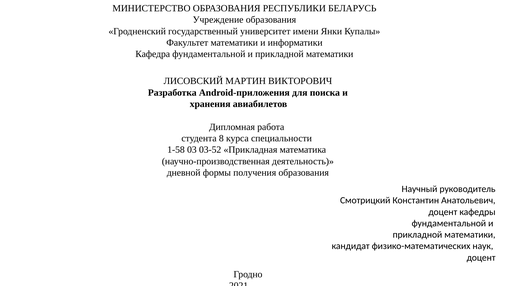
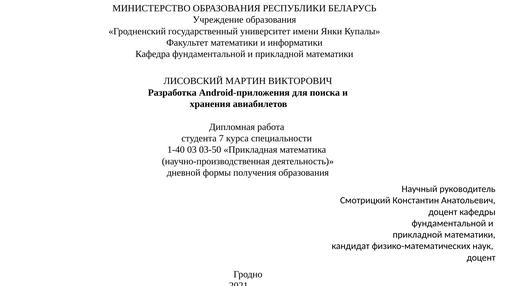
8: 8 -> 7
1-58: 1-58 -> 1-40
03-52: 03-52 -> 03-50
